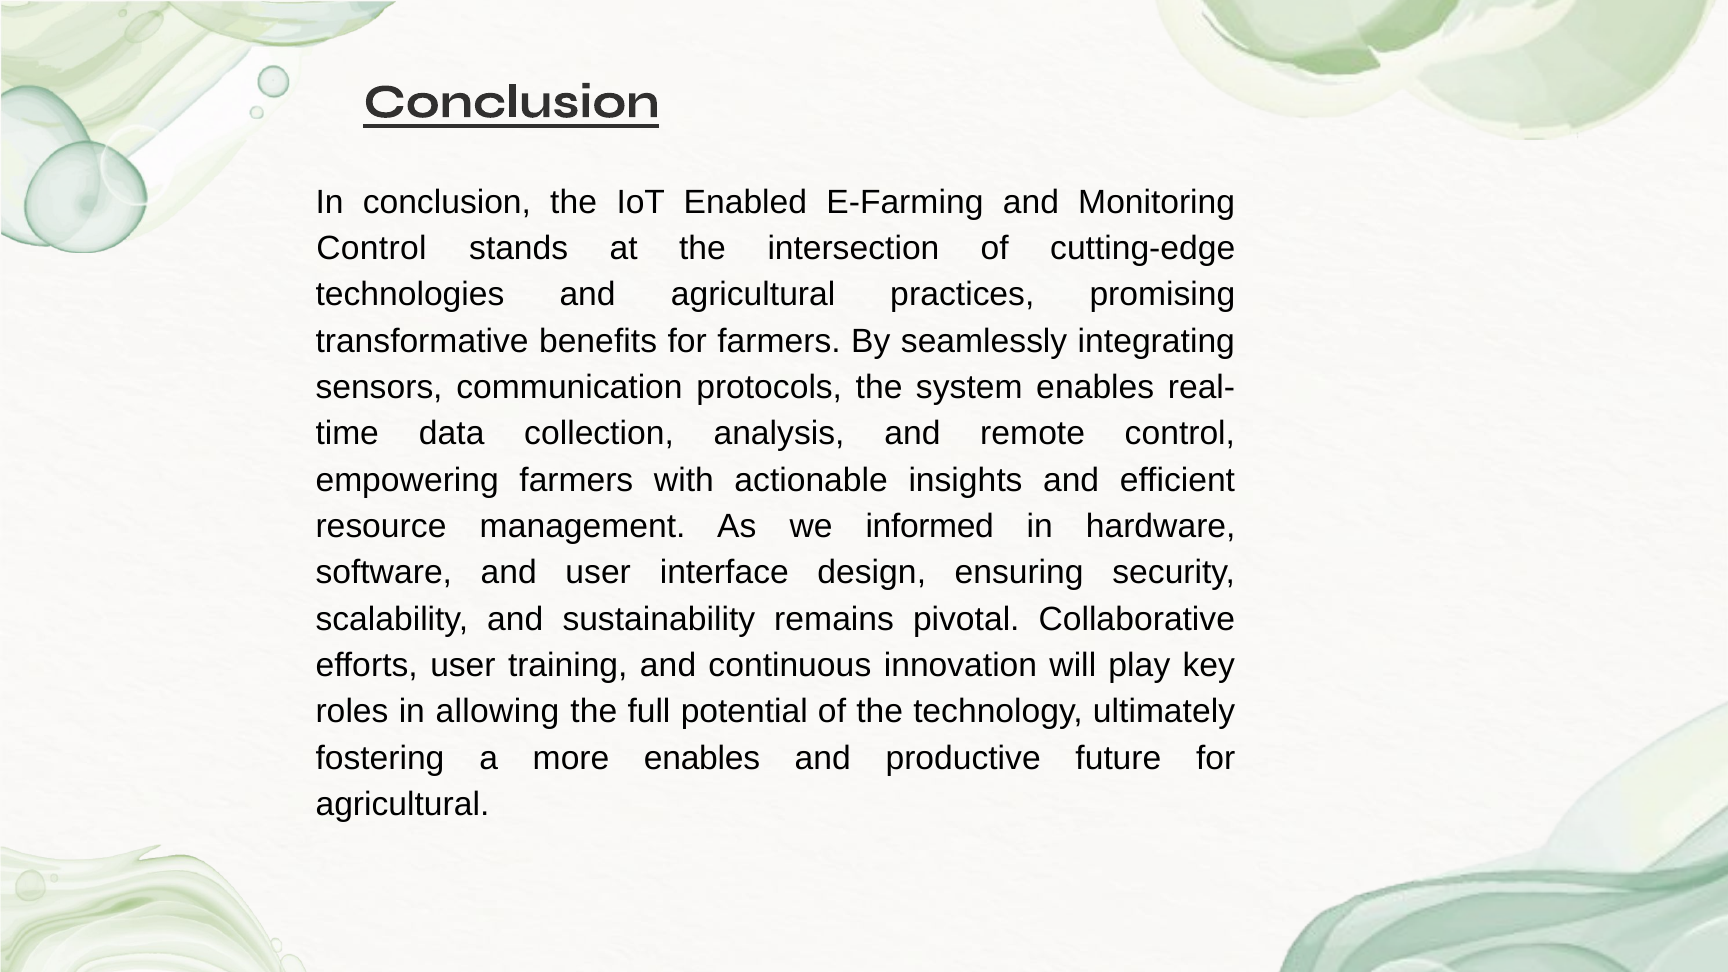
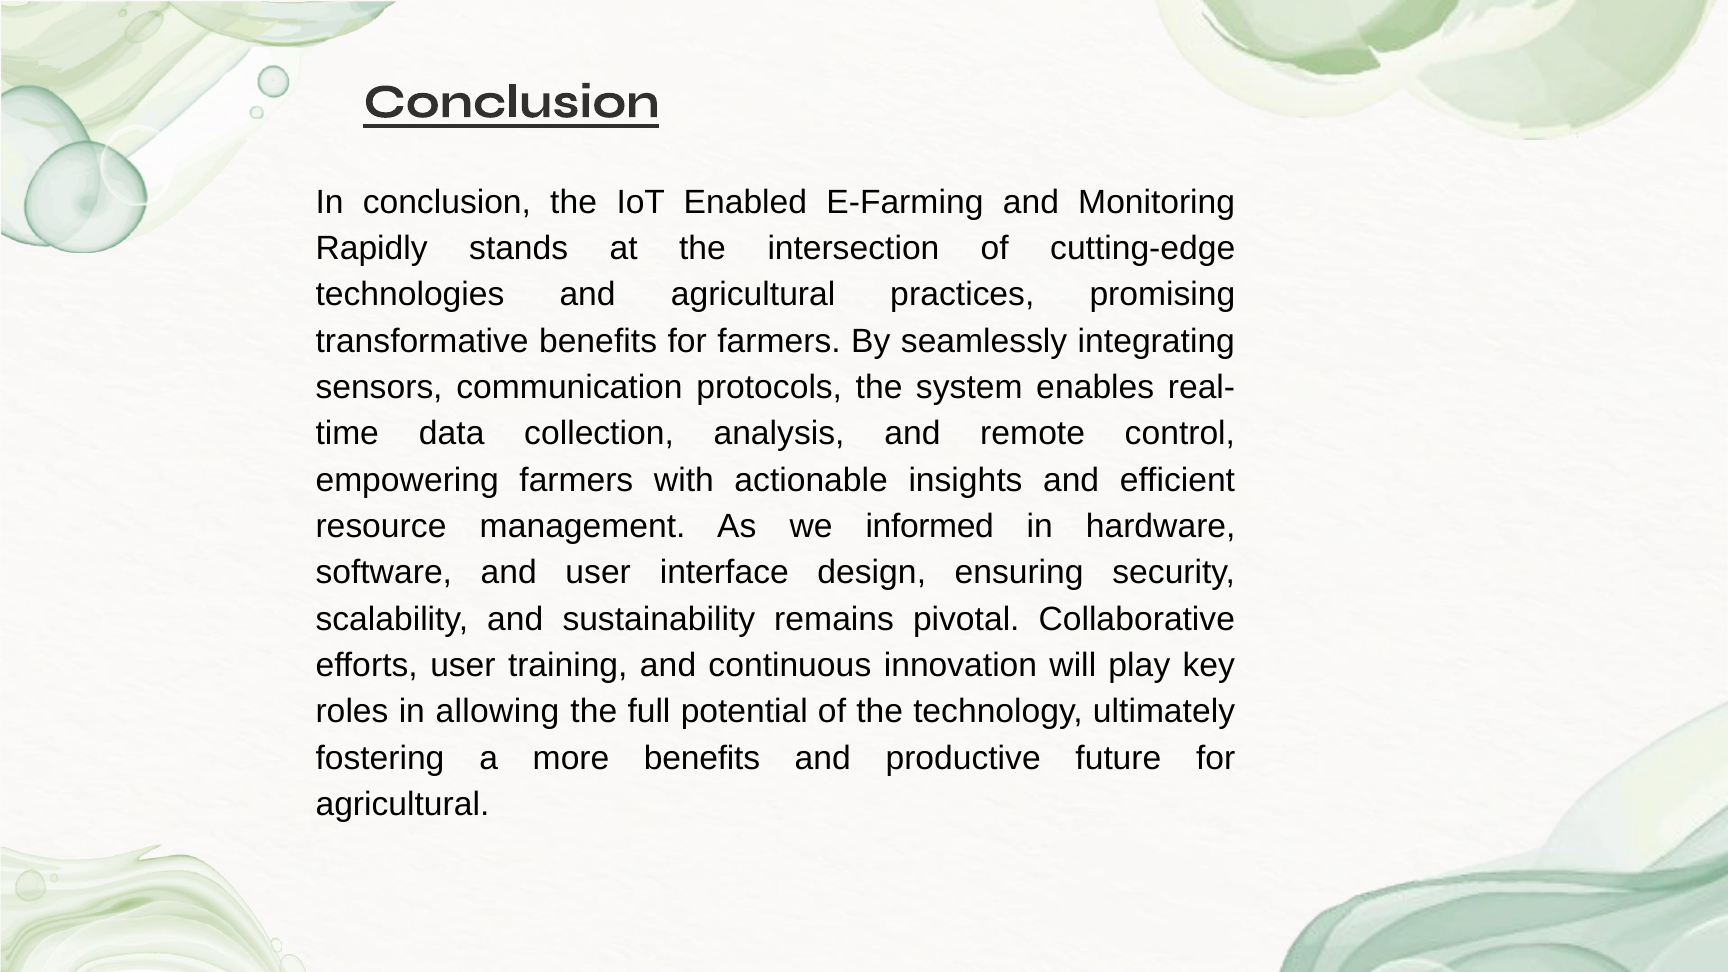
Control at (371, 249): Control -> Rapidly
more enables: enables -> benefits
